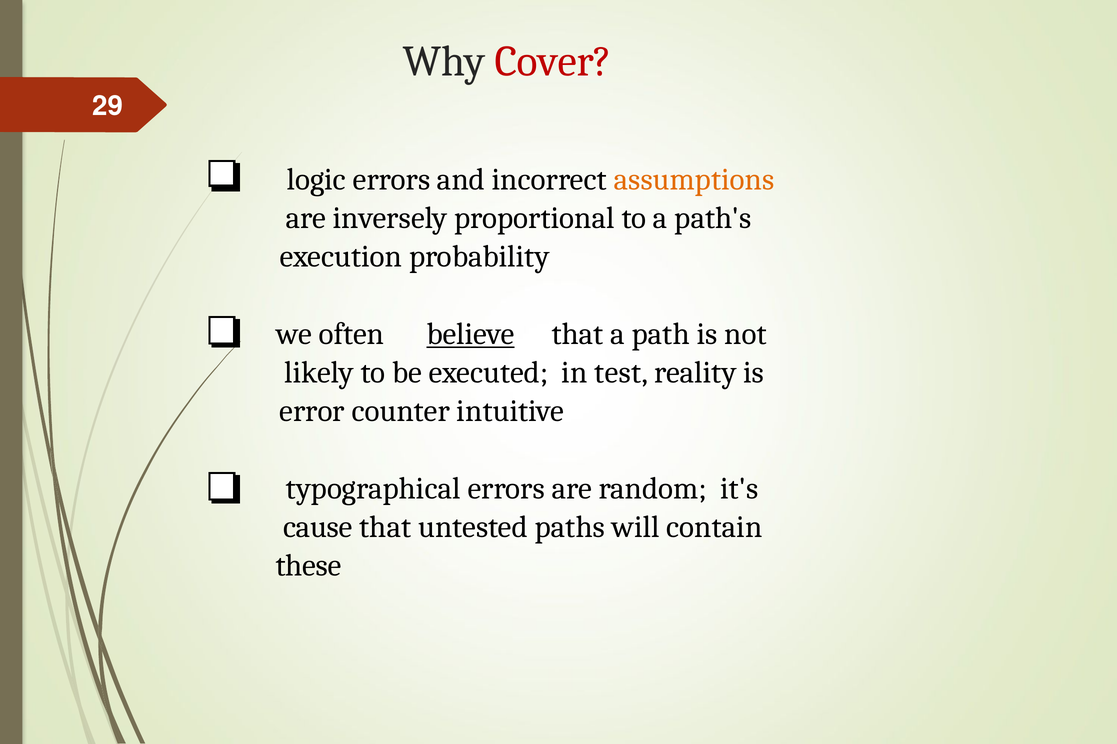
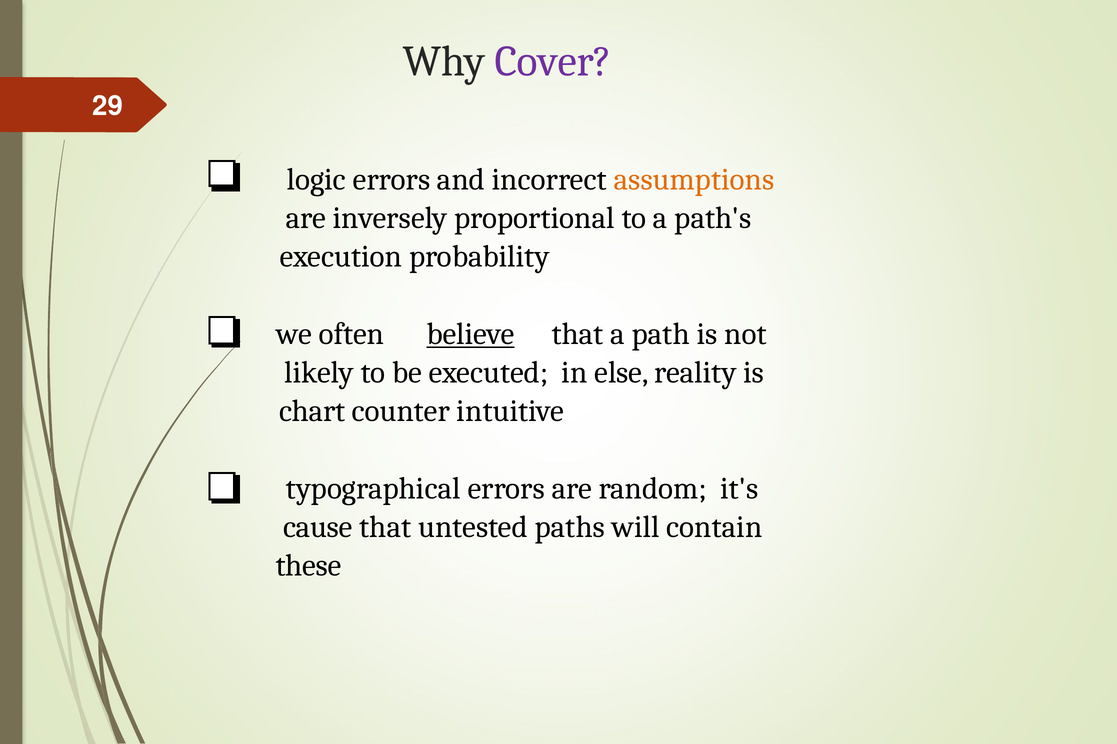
Cover colour: red -> purple
test: test -> else
error: error -> chart
